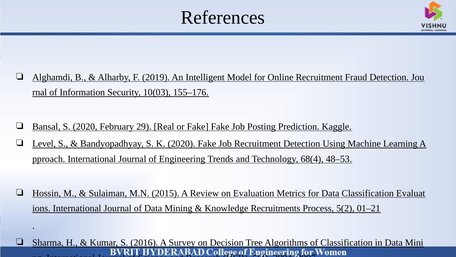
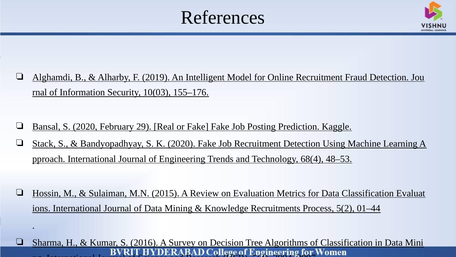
Level: Level -> Stack
01–21: 01–21 -> 01–44
